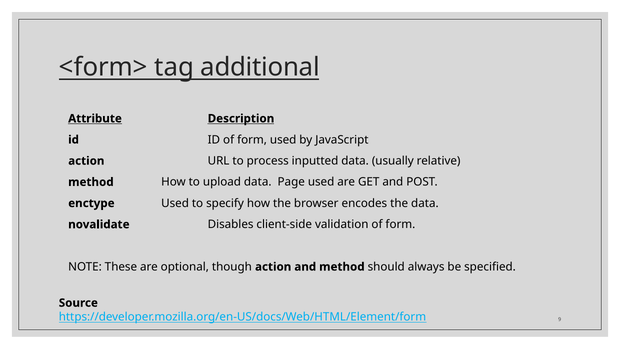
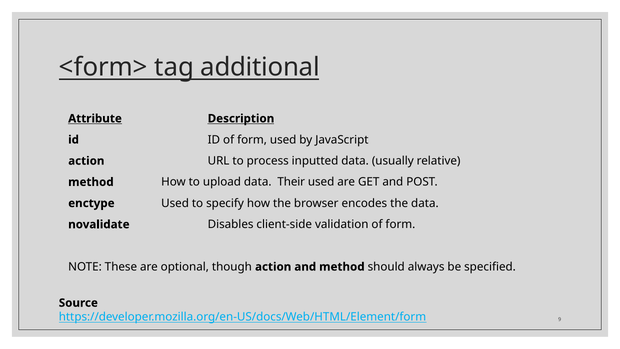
Page: Page -> Their
